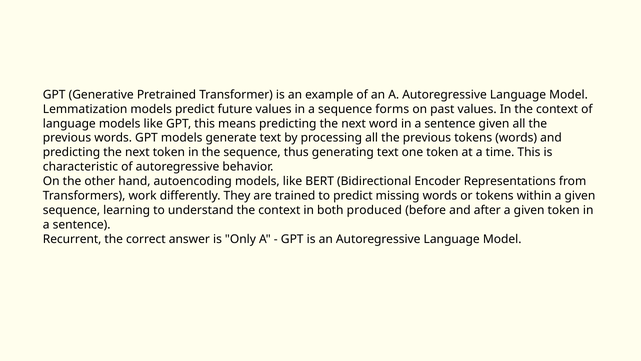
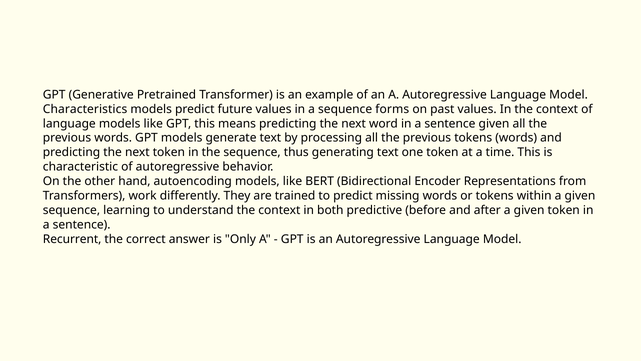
Lemmatization: Lemmatization -> Characteristics
produced: produced -> predictive
